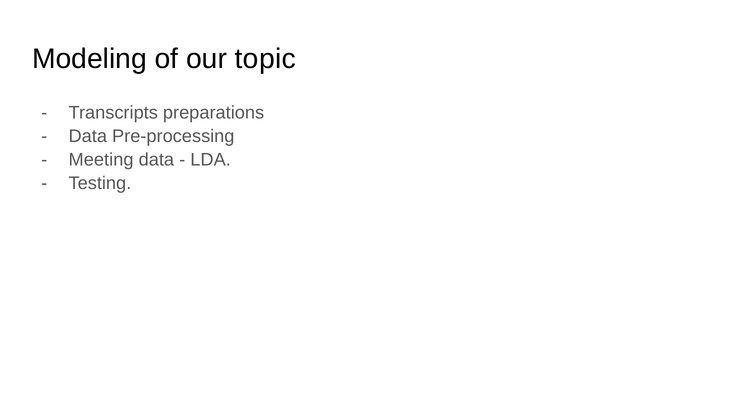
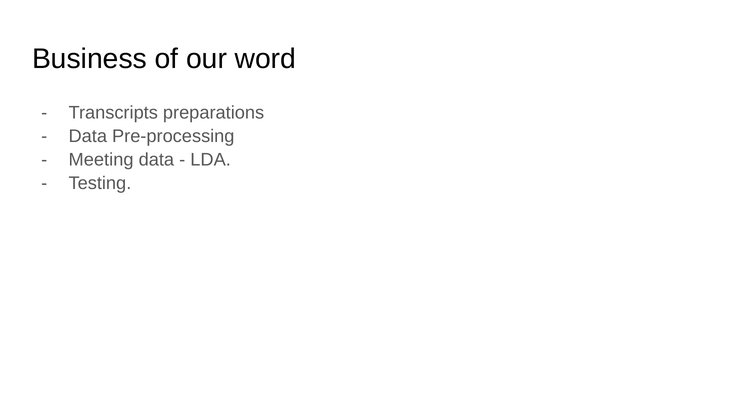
Modeling: Modeling -> Business
topic: topic -> word
